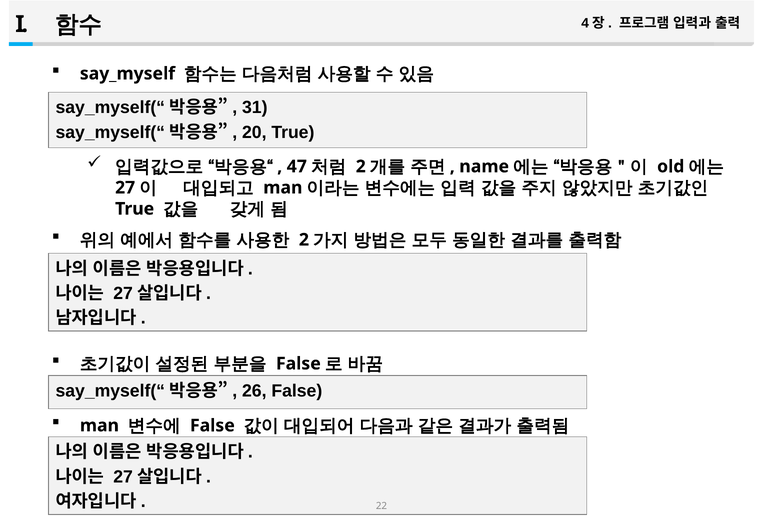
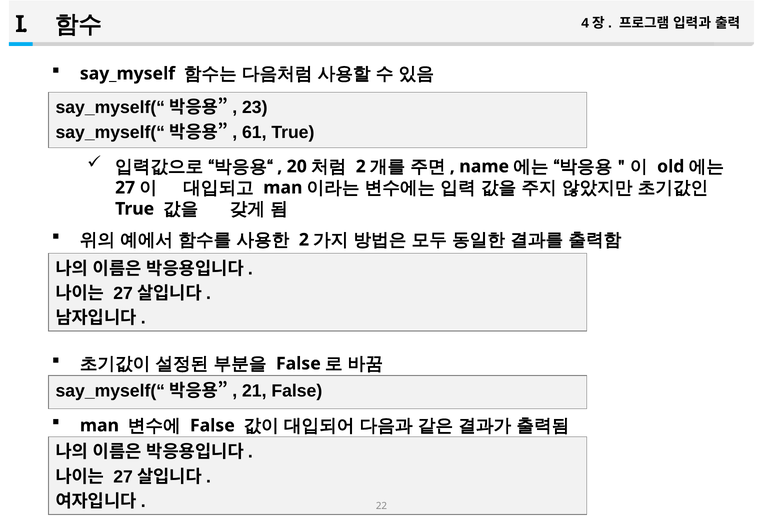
31: 31 -> 23
20: 20 -> 61
47: 47 -> 20
26: 26 -> 21
